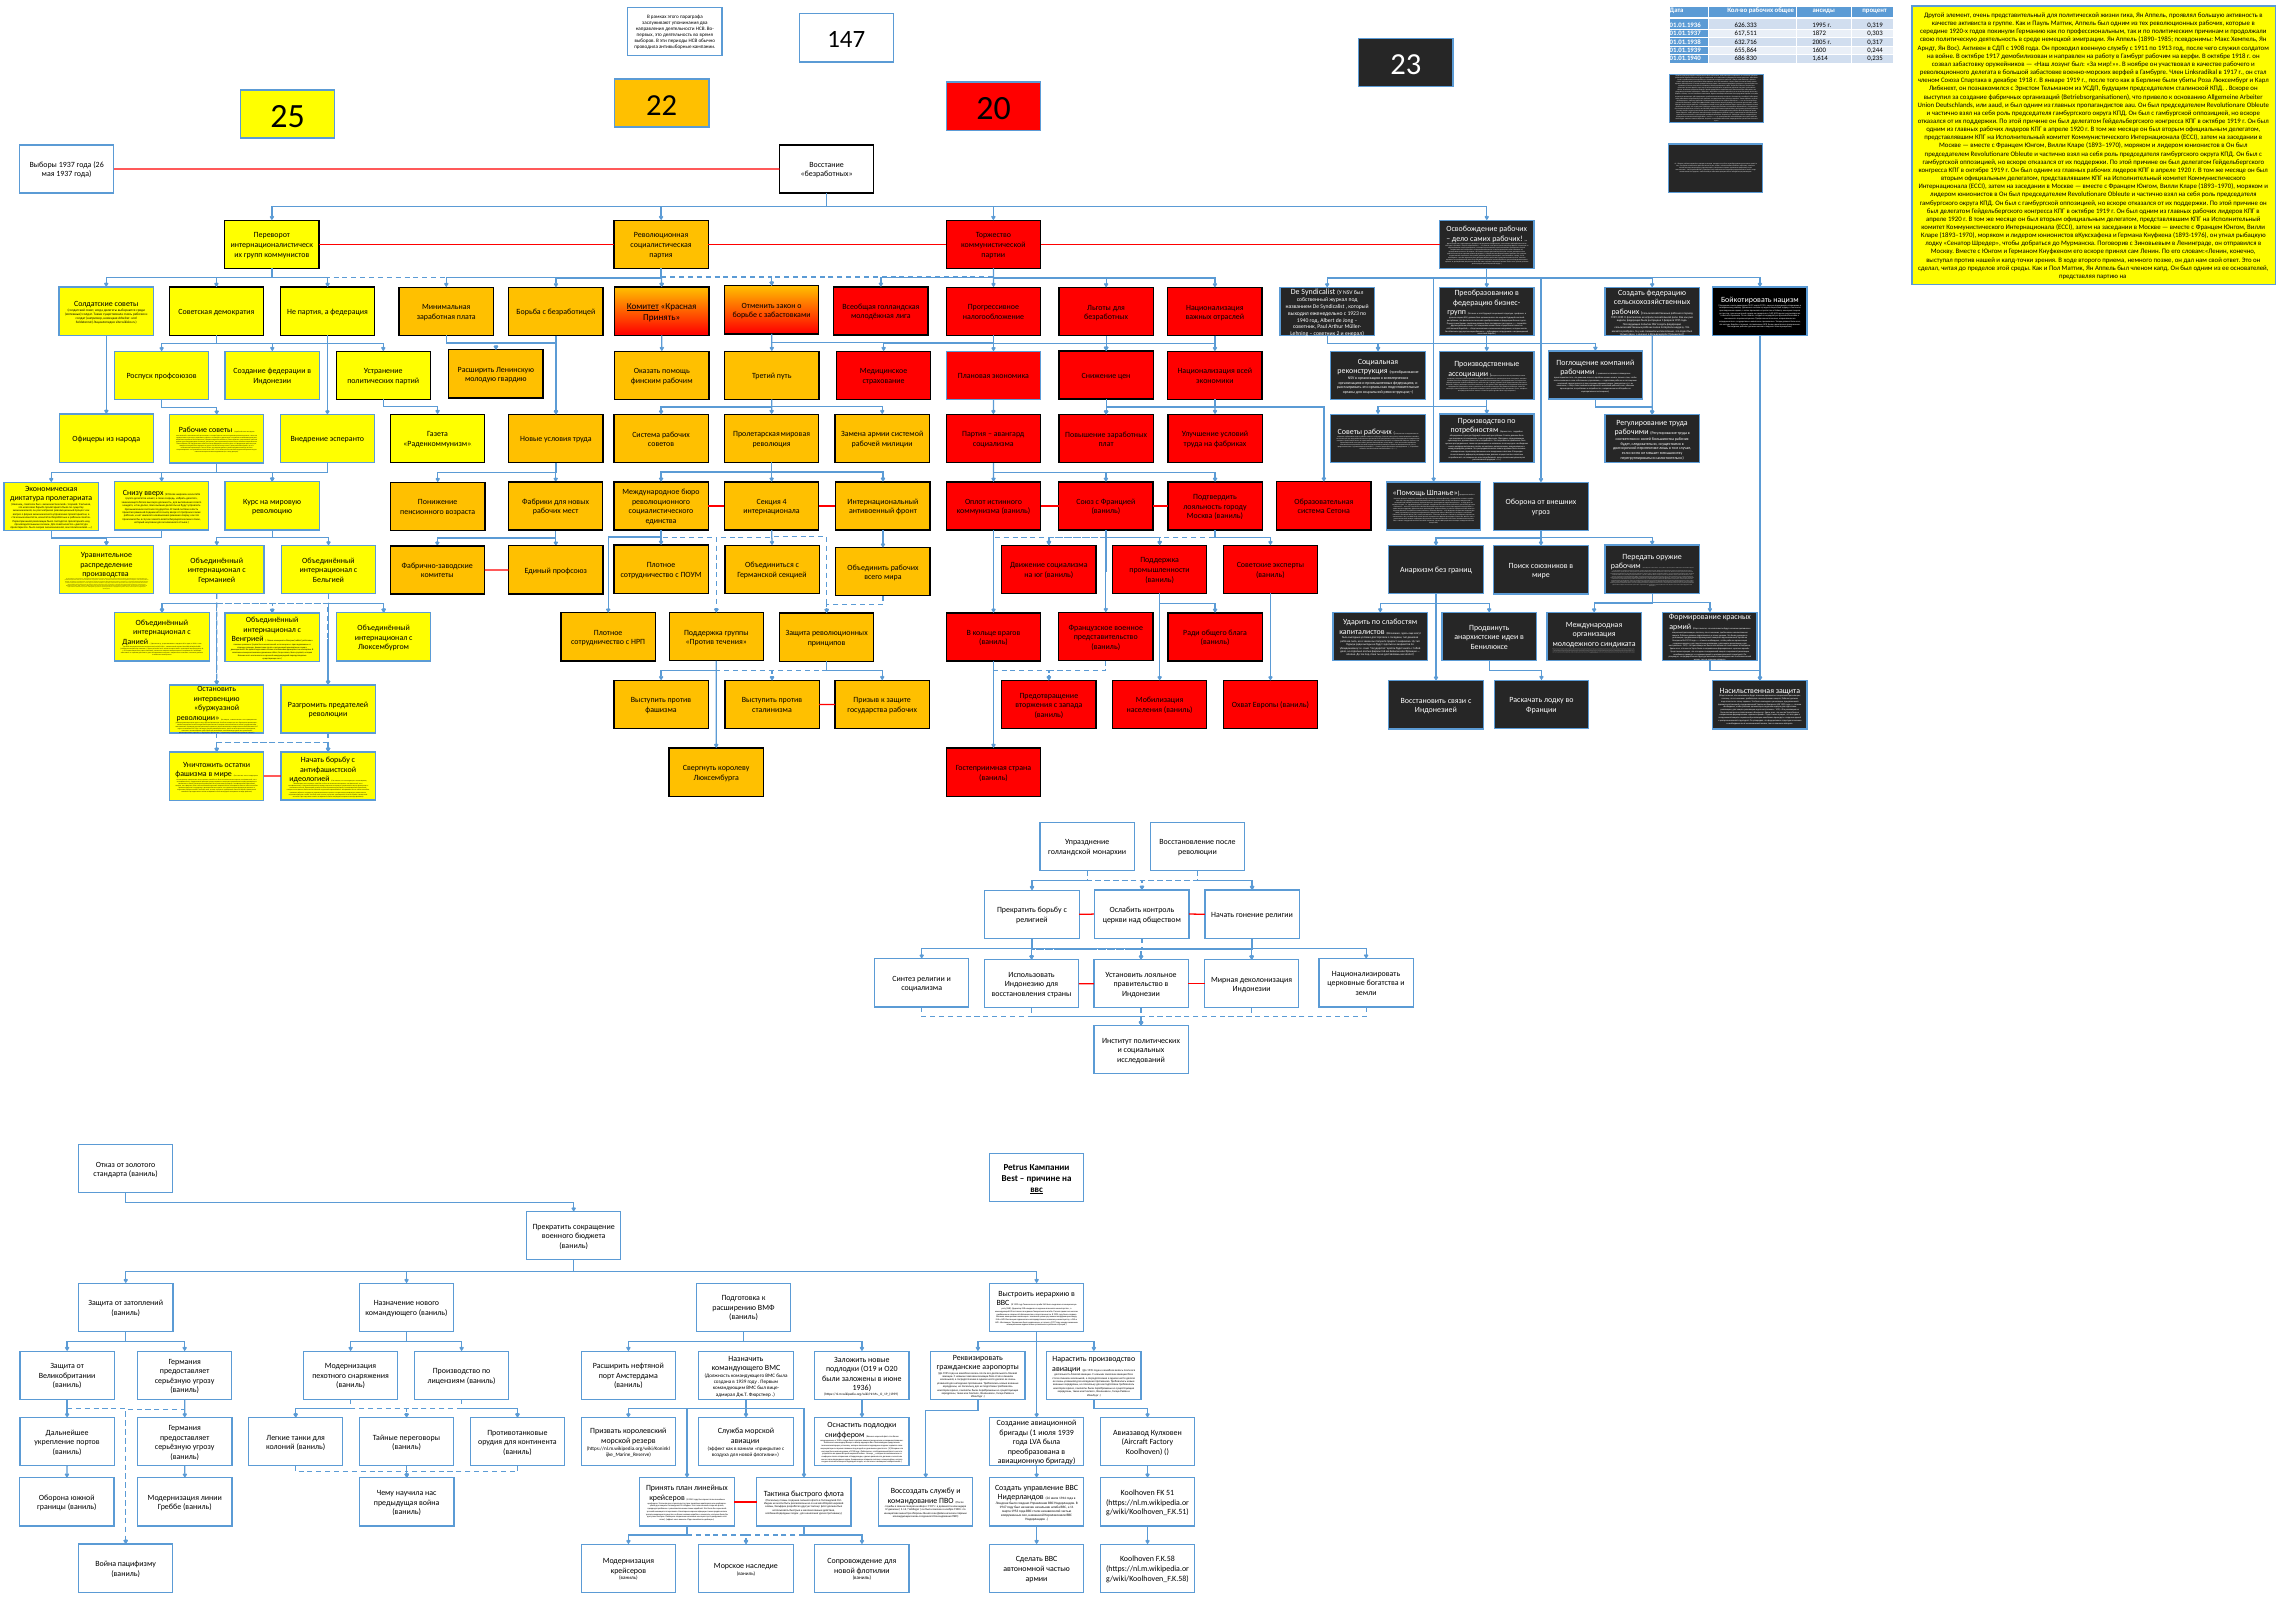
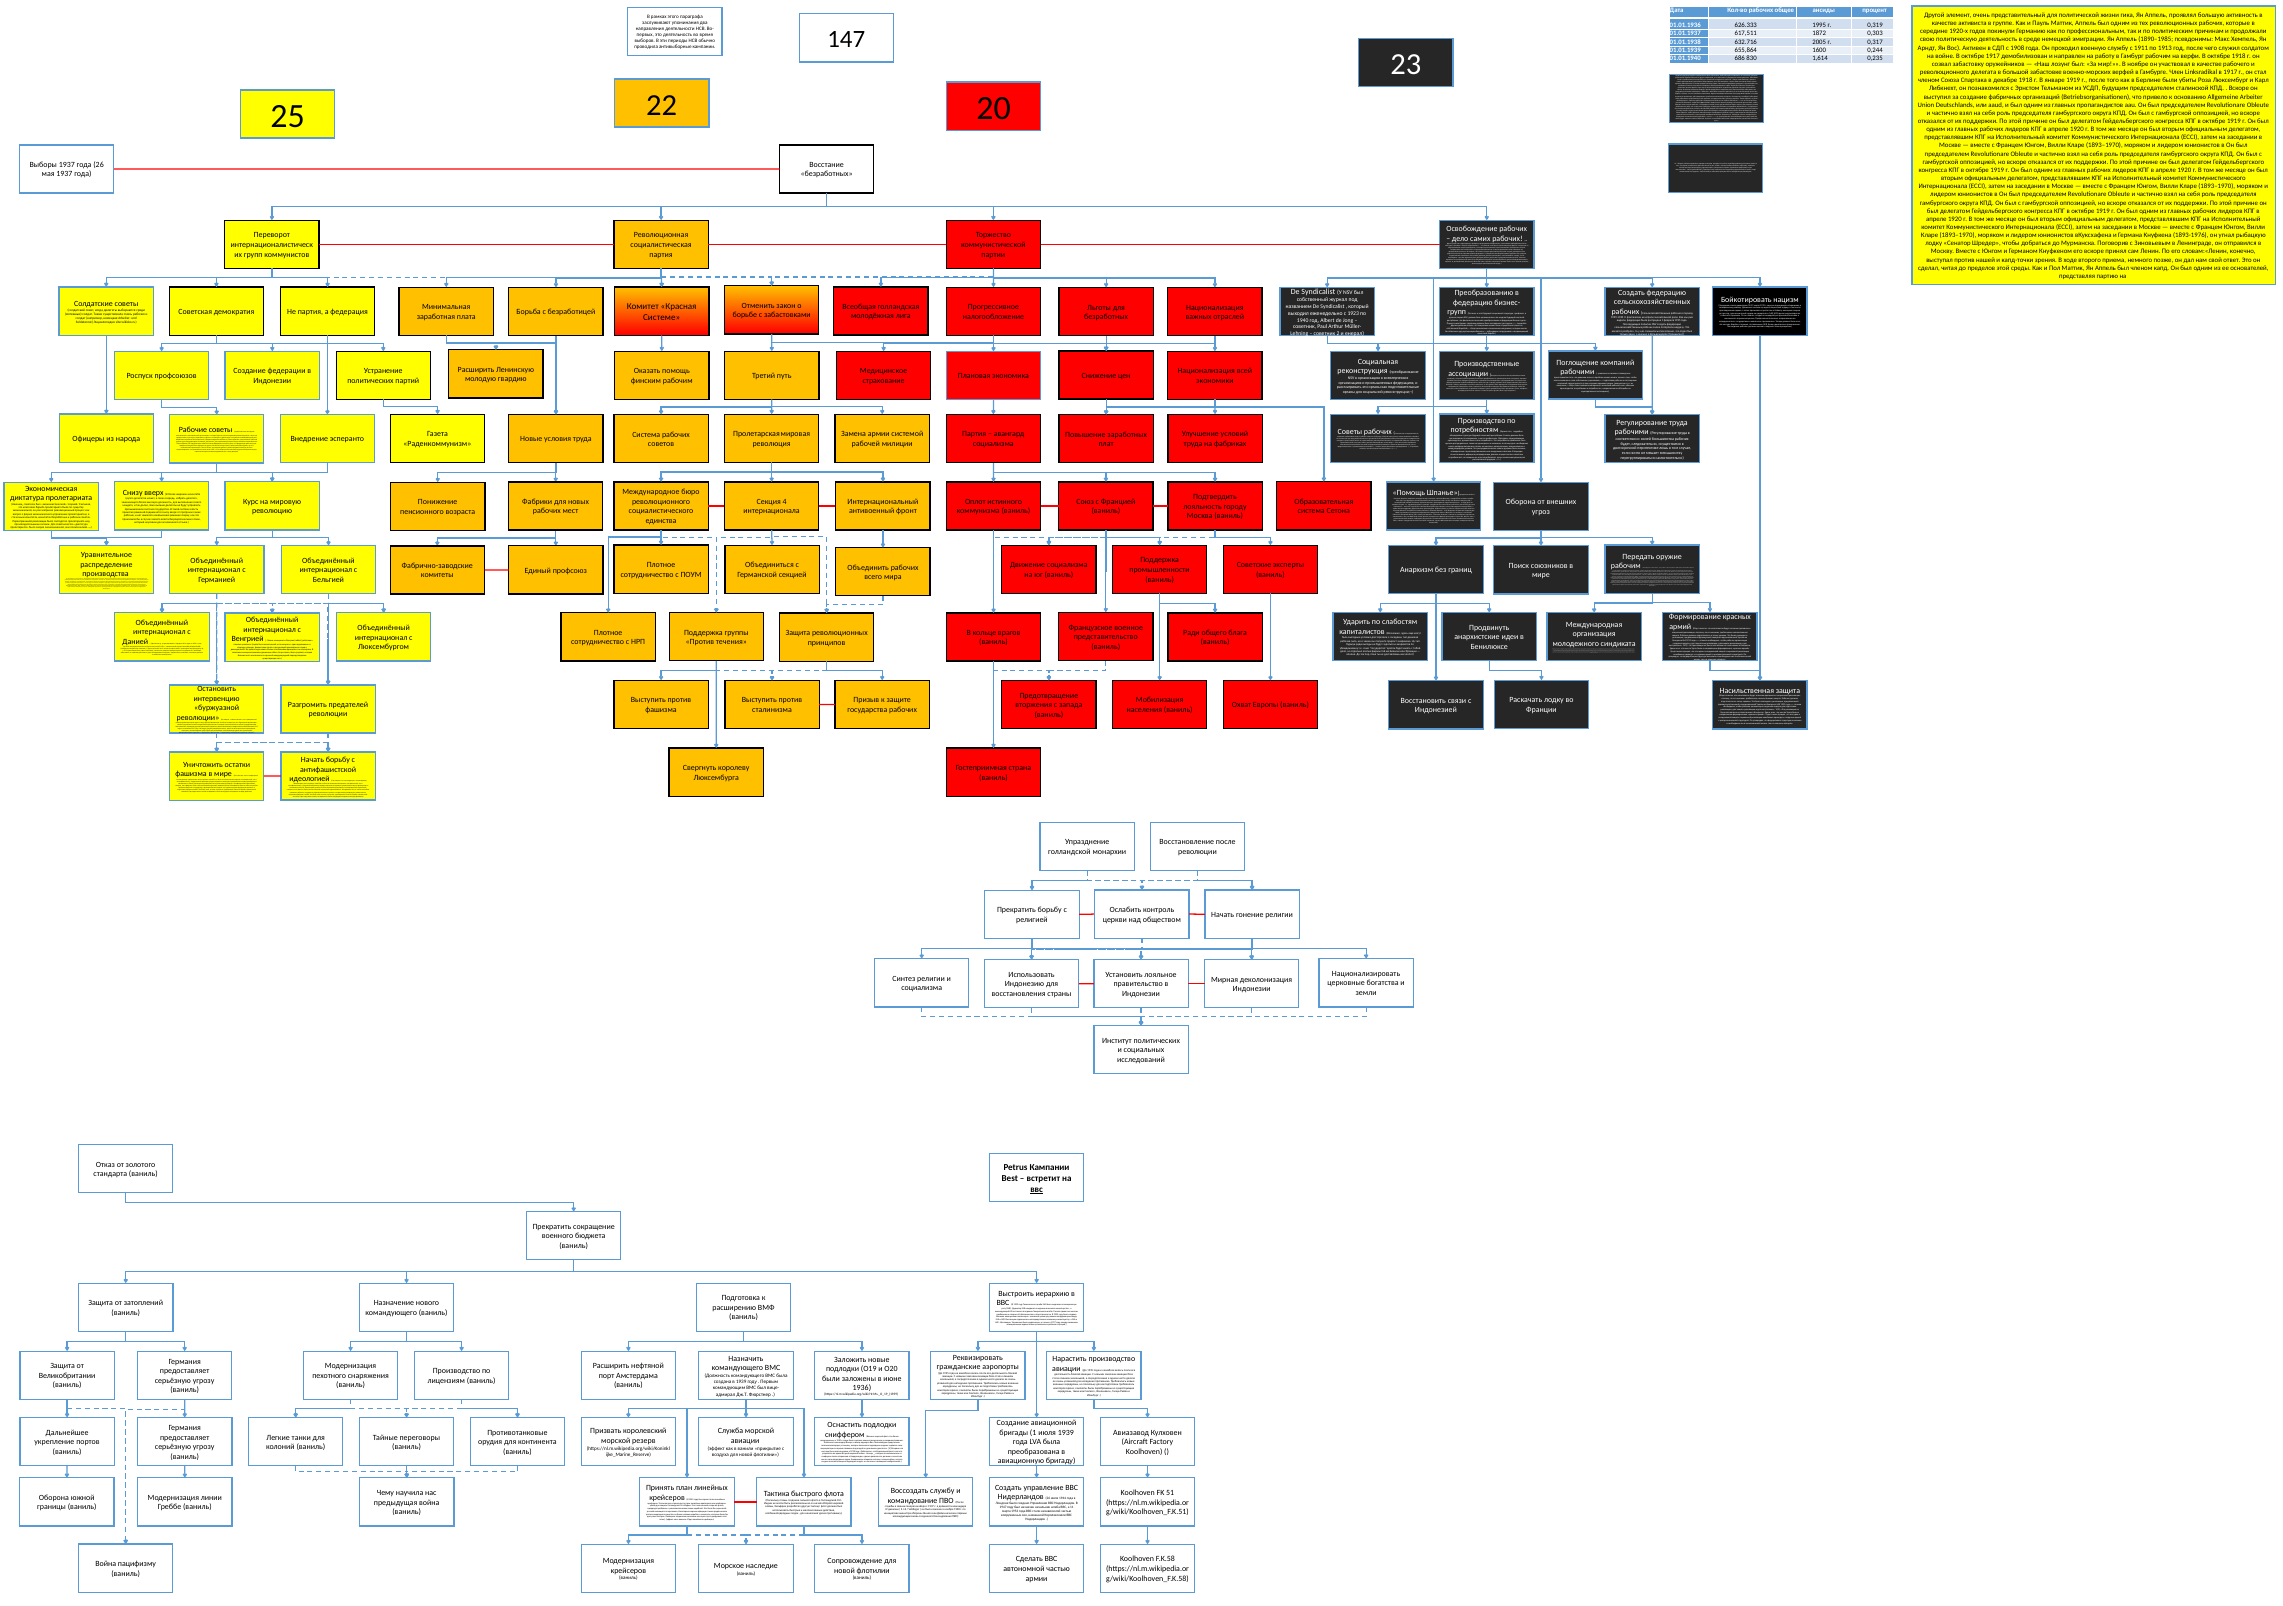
Комитет at (643, 306) underline: present -> none
Принять at (662, 317): Принять -> Системе
причине at (1043, 1178): причине -> встретит
